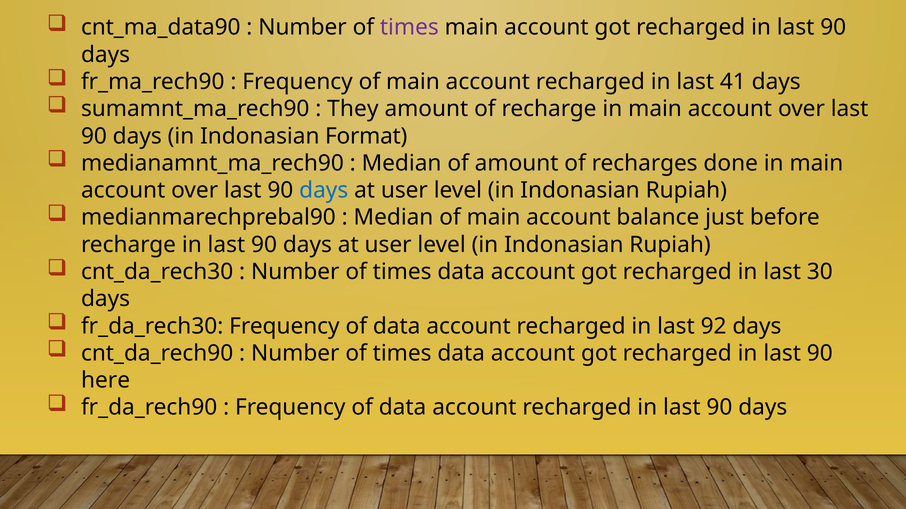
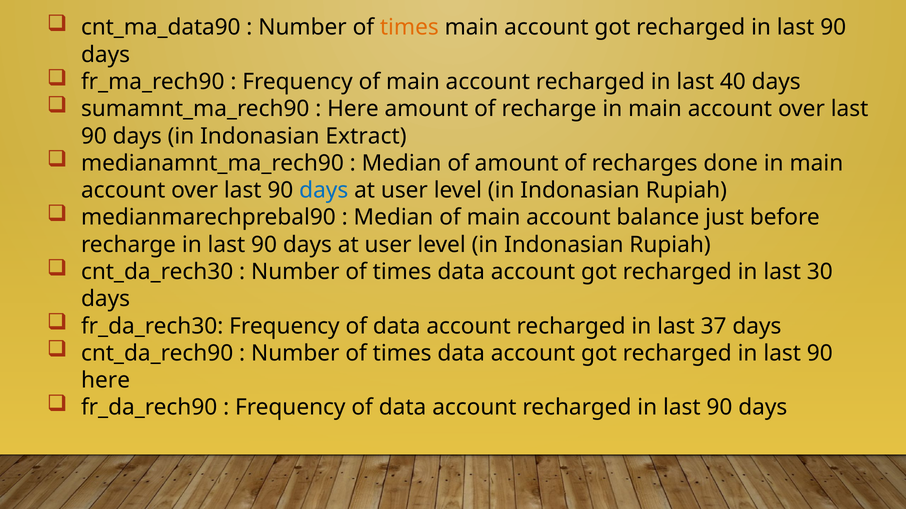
times at (409, 27) colour: purple -> orange
41: 41 -> 40
They at (353, 109): They -> Here
Format: Format -> Extract
92: 92 -> 37
